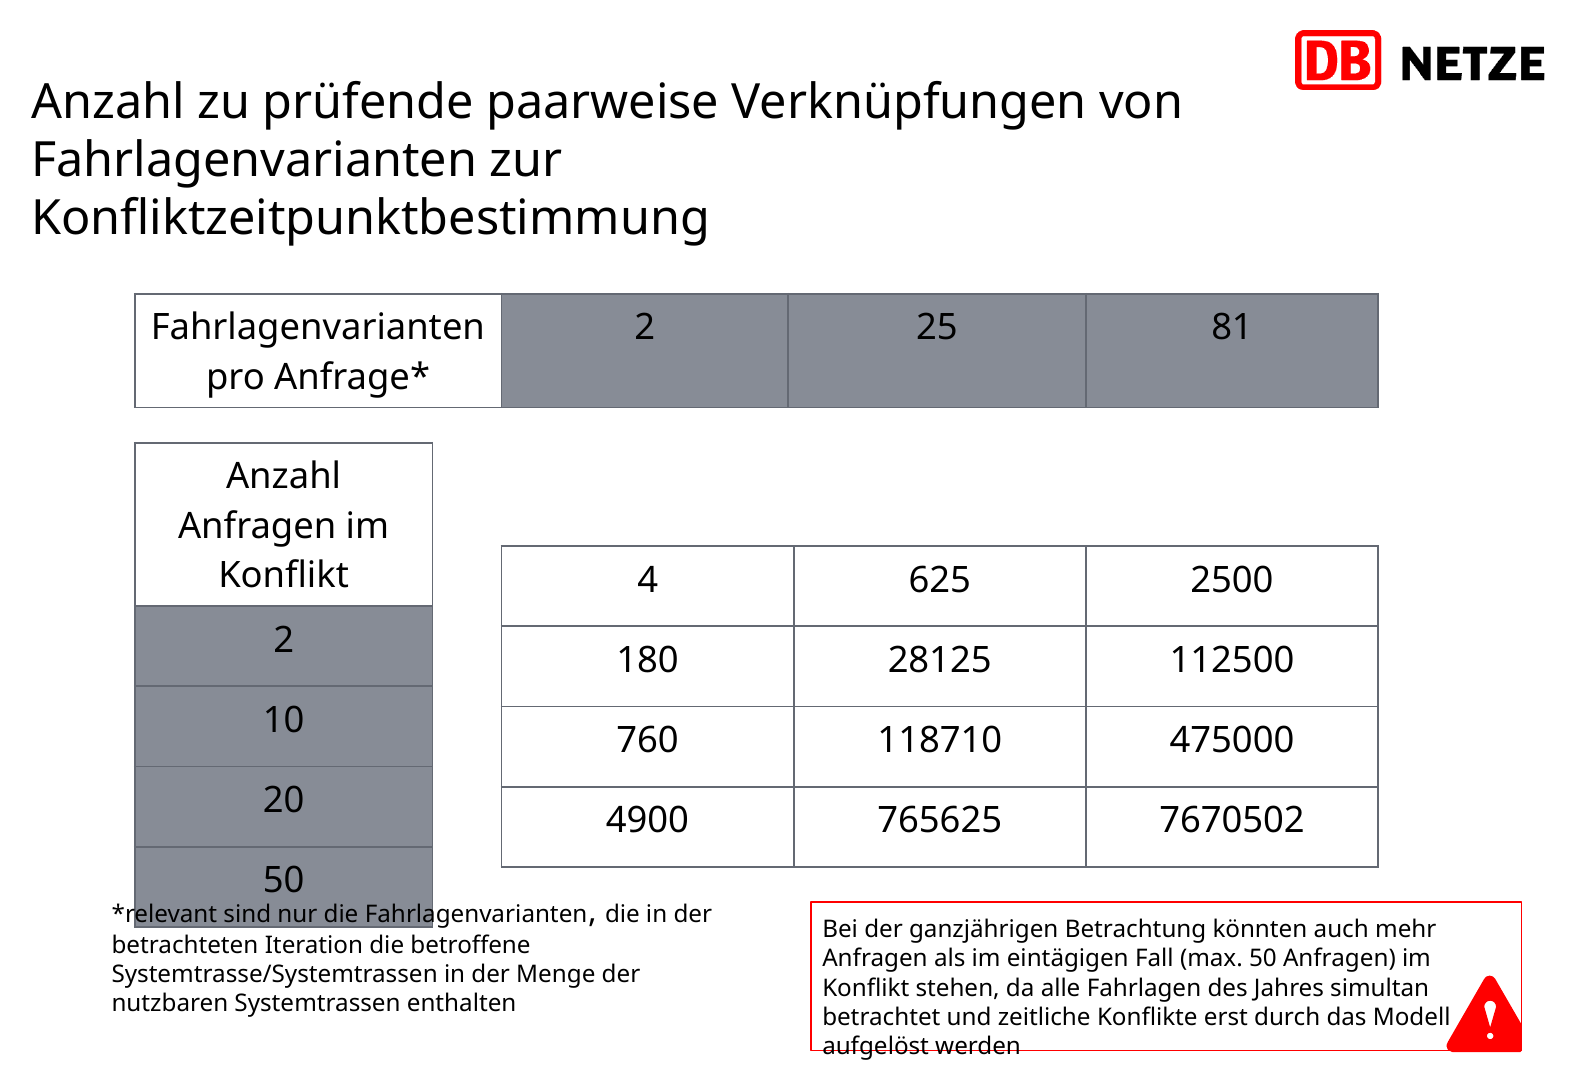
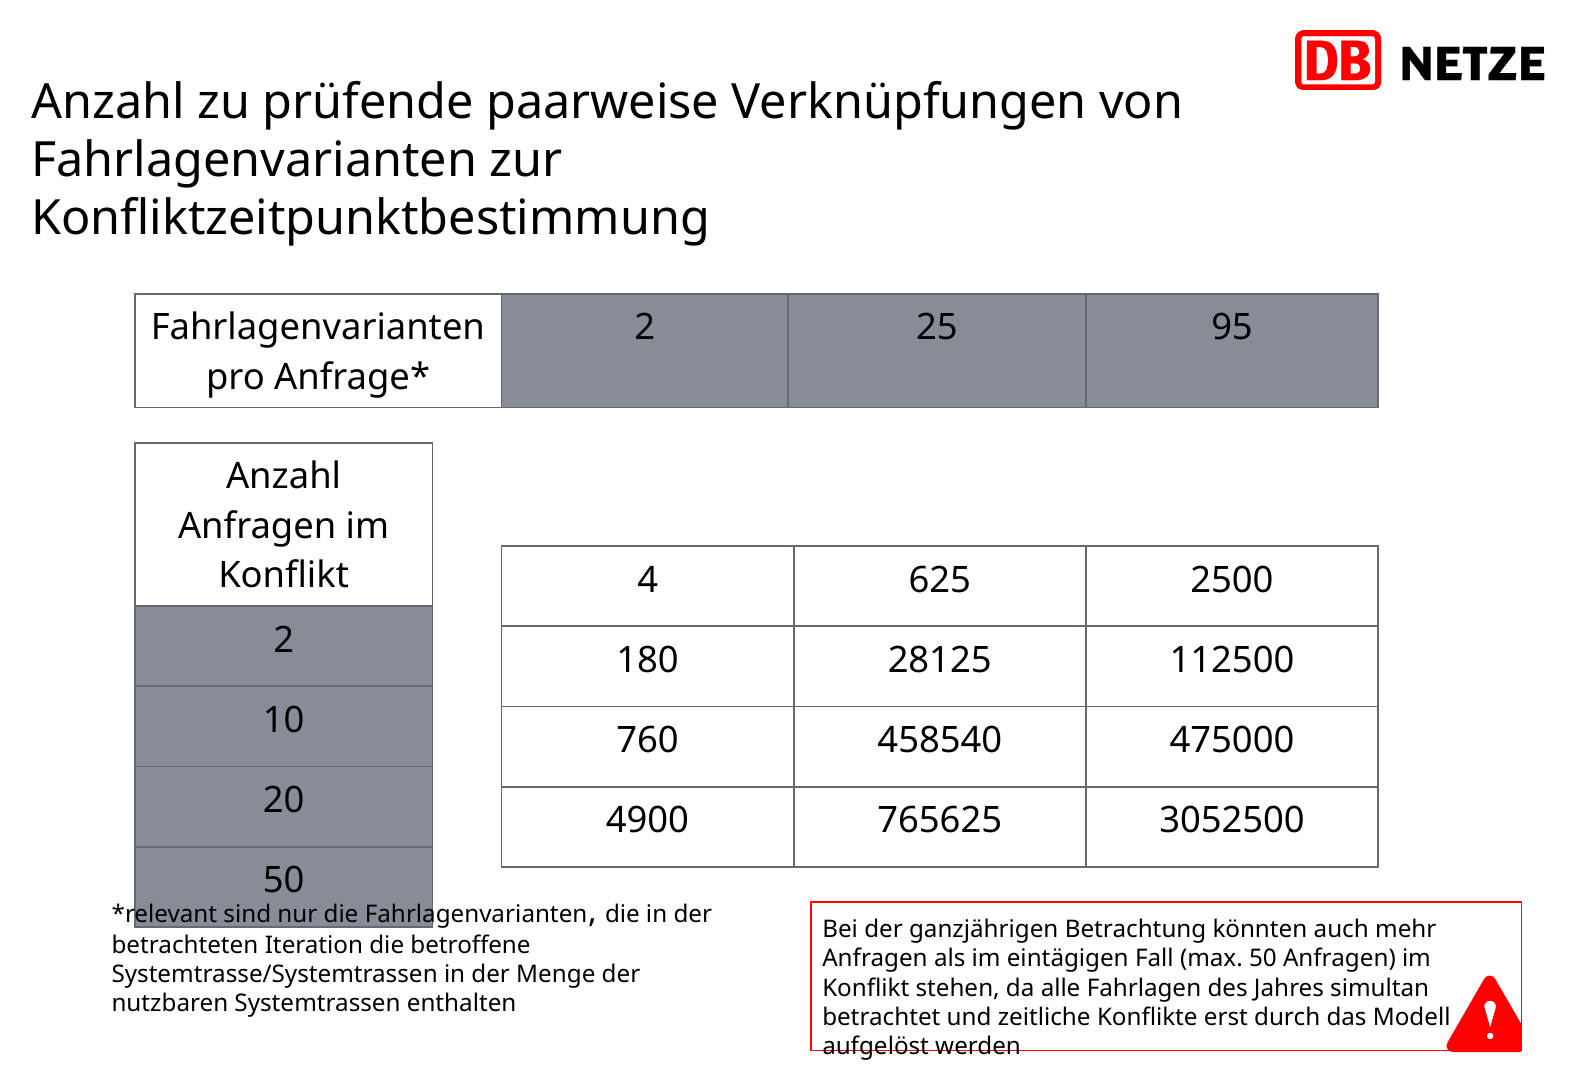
81: 81 -> 95
118710: 118710 -> 458540
7670502: 7670502 -> 3052500
